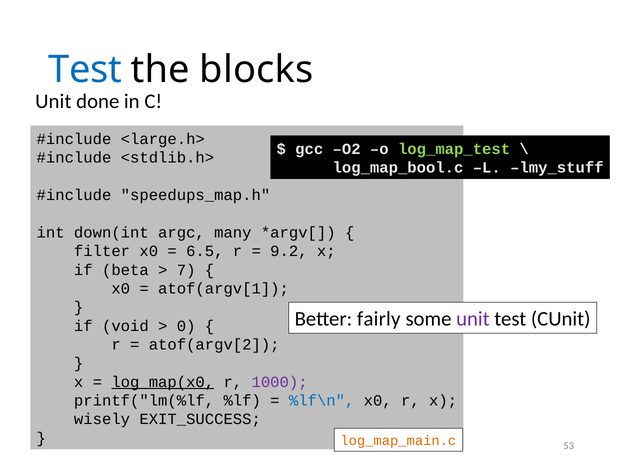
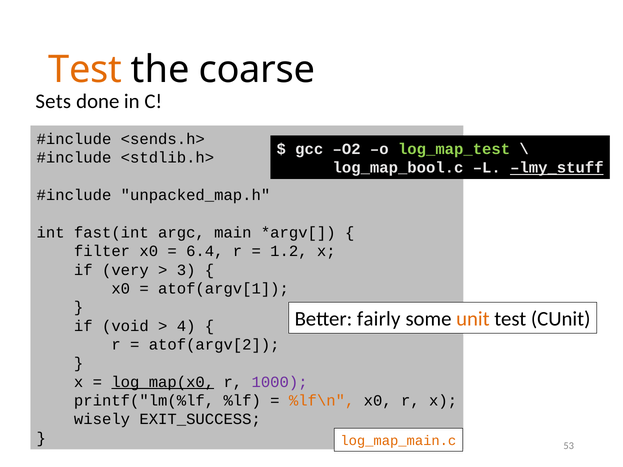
Test at (85, 70) colour: blue -> orange
blocks: blocks -> coarse
Unit at (53, 101): Unit -> Sets
<large.h>: <large.h> -> <sends.h>
lmy_stuff underline: none -> present
speedups_map.h: speedups_map.h -> unpacked_map.h
down(int: down(int -> fast(int
argc many: many -> main
6.5: 6.5 -> 6.4
9.2: 9.2 -> 1.2
beta: beta -> very
7: 7 -> 3
unit at (473, 319) colour: purple -> orange
0: 0 -> 4
%lf\n colour: blue -> orange
